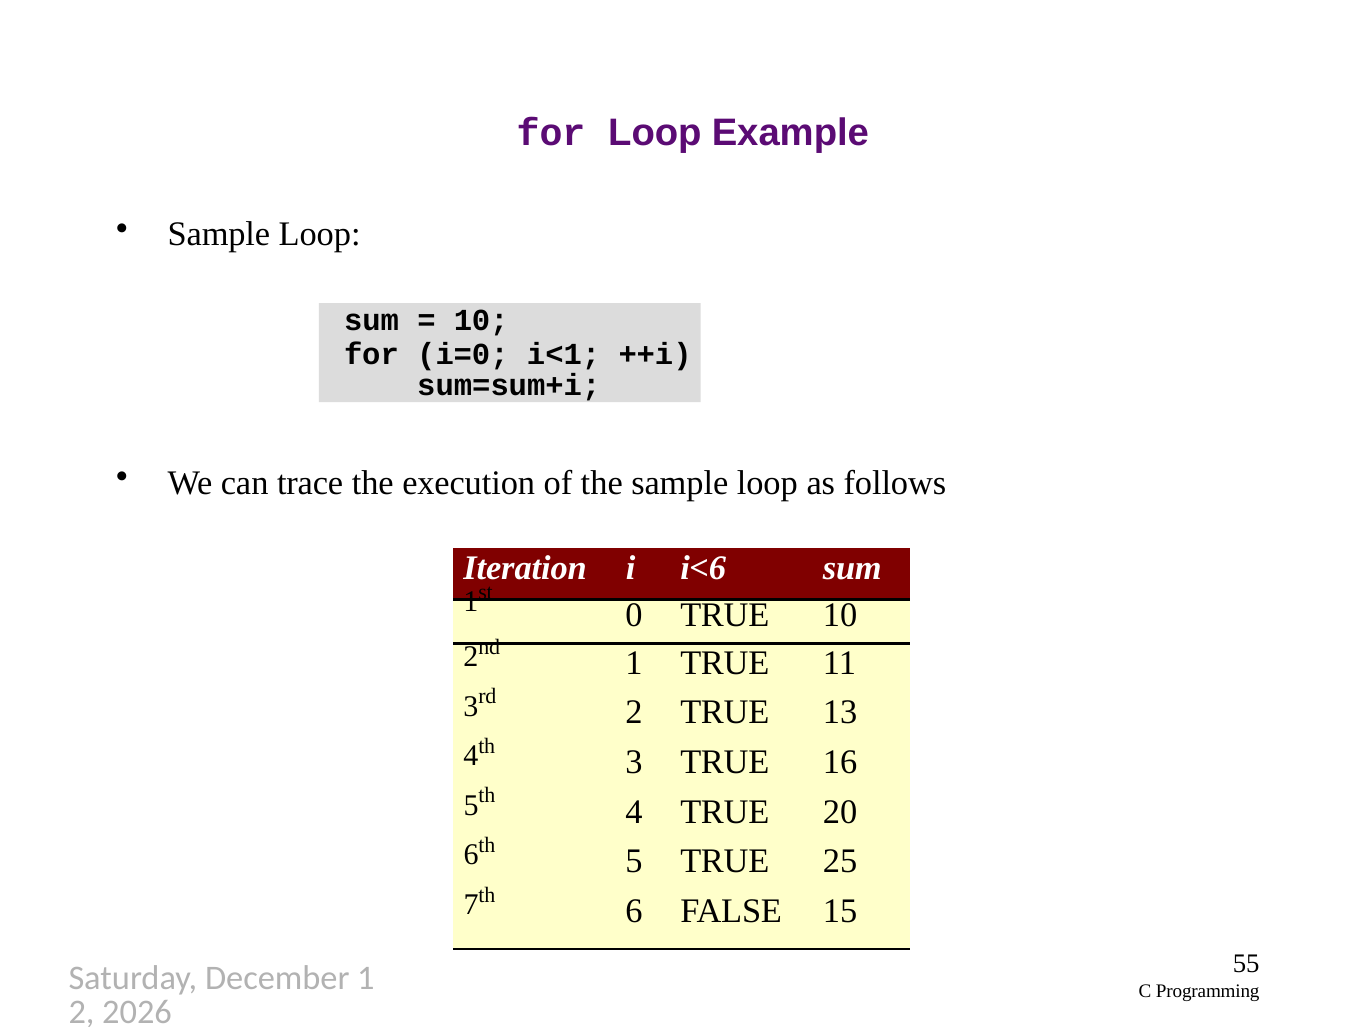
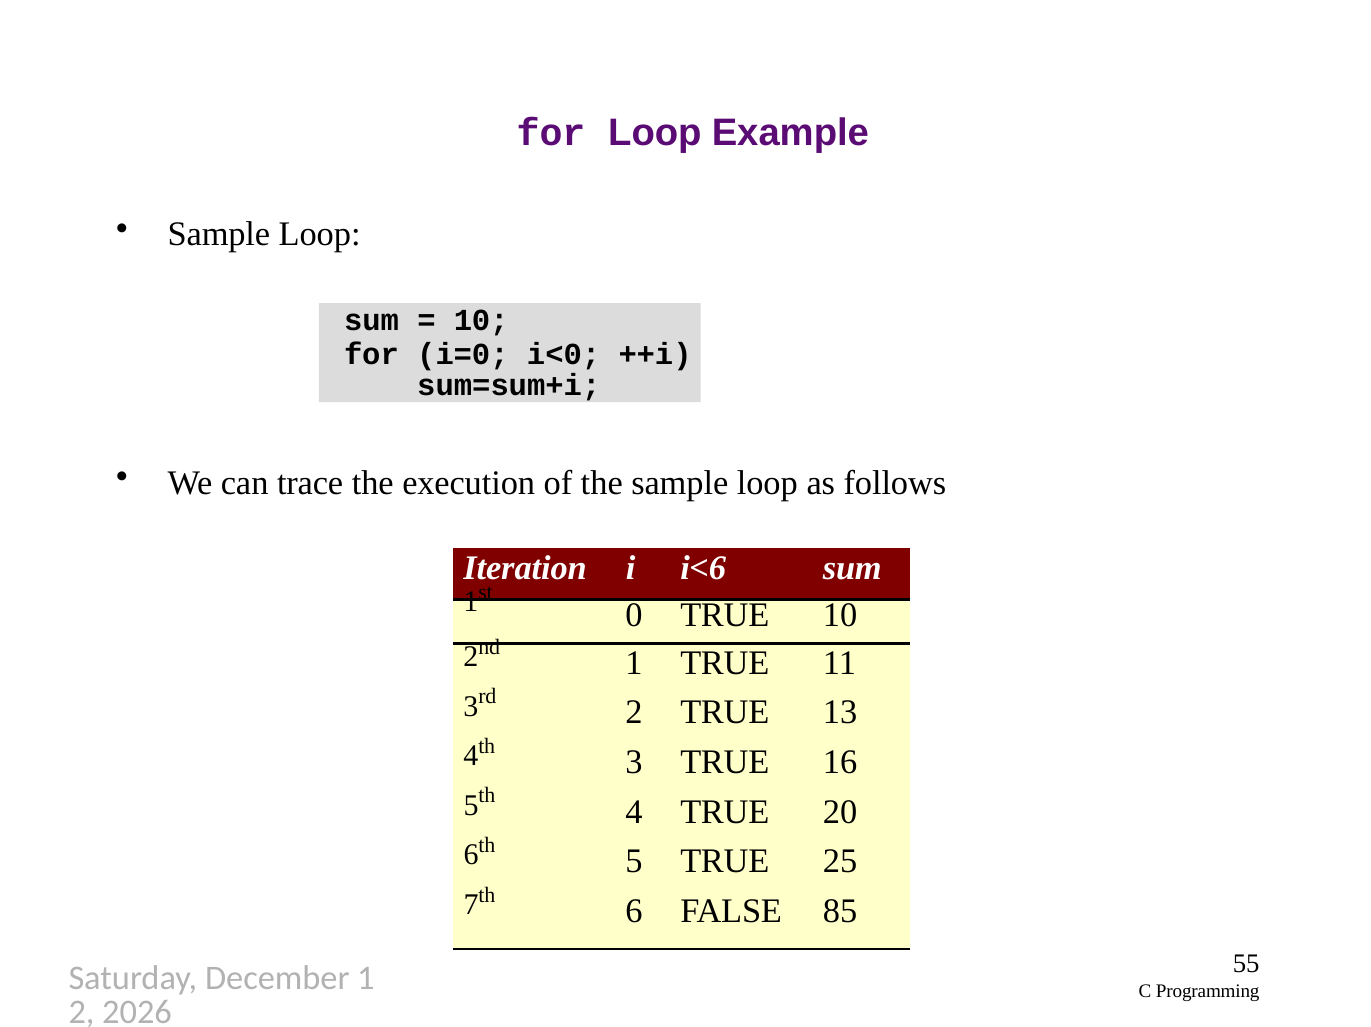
i<1: i<1 -> i<0
15: 15 -> 85
